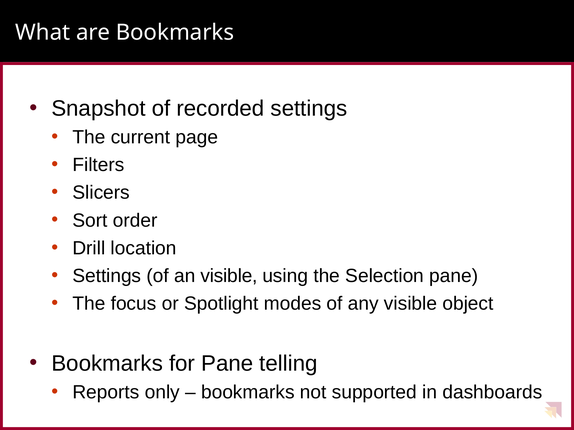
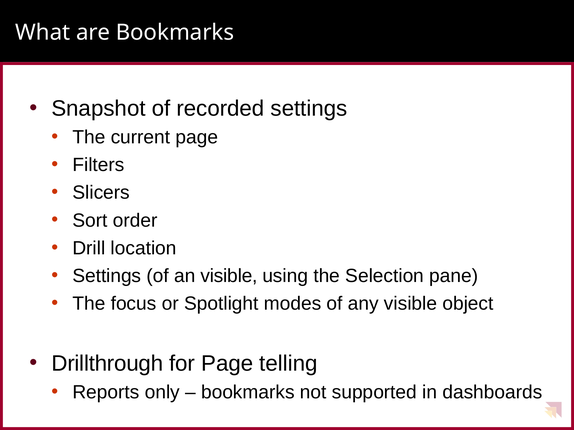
Bookmarks at (107, 364): Bookmarks -> Drillthrough
for Pane: Pane -> Page
